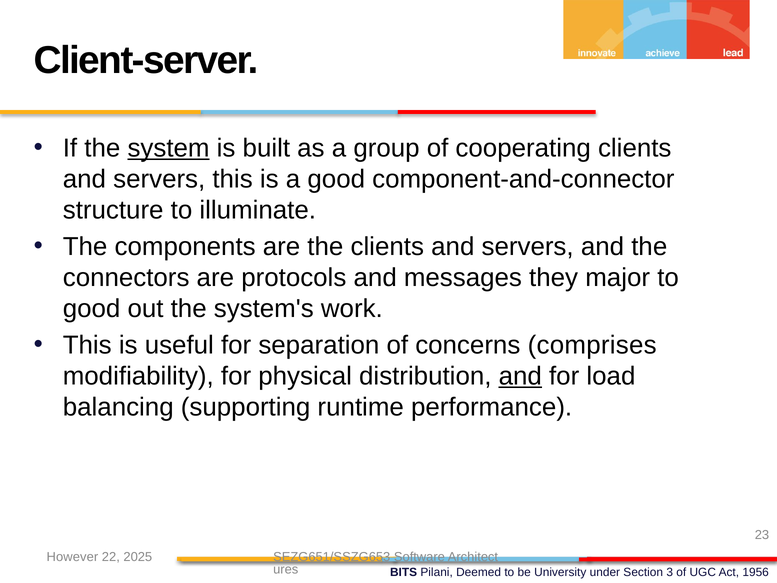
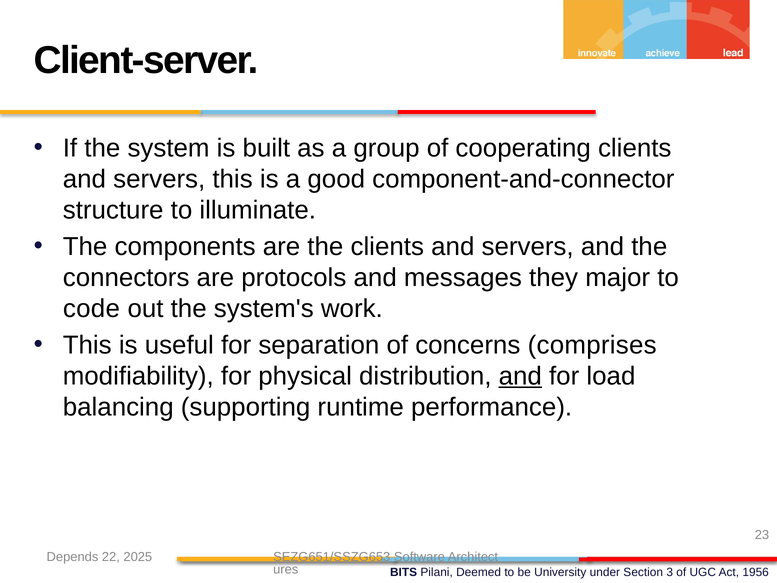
system underline: present -> none
good at (92, 309): good -> code
However: However -> Depends
